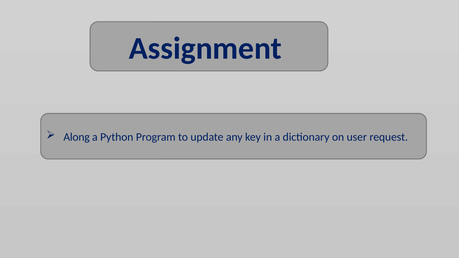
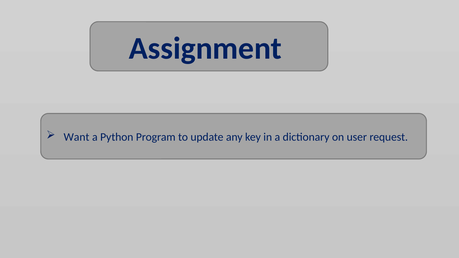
Along: Along -> Want
